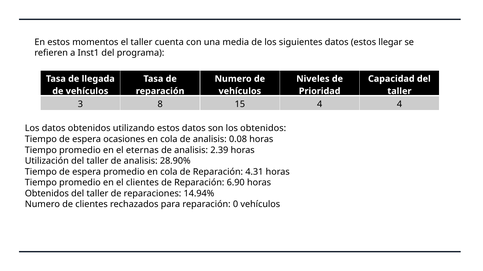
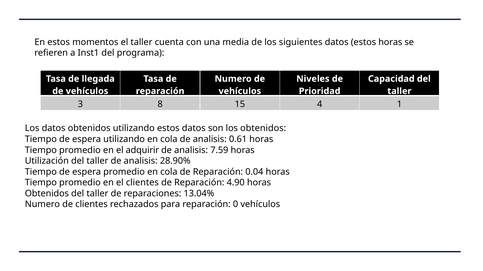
estos llegar: llegar -> horas
4 4: 4 -> 1
espera ocasiones: ocasiones -> utilizando
0.08: 0.08 -> 0.61
eternas: eternas -> adquirir
2.39: 2.39 -> 7.59
4.31: 4.31 -> 0.04
6.90: 6.90 -> 4.90
14.94%: 14.94% -> 13.04%
